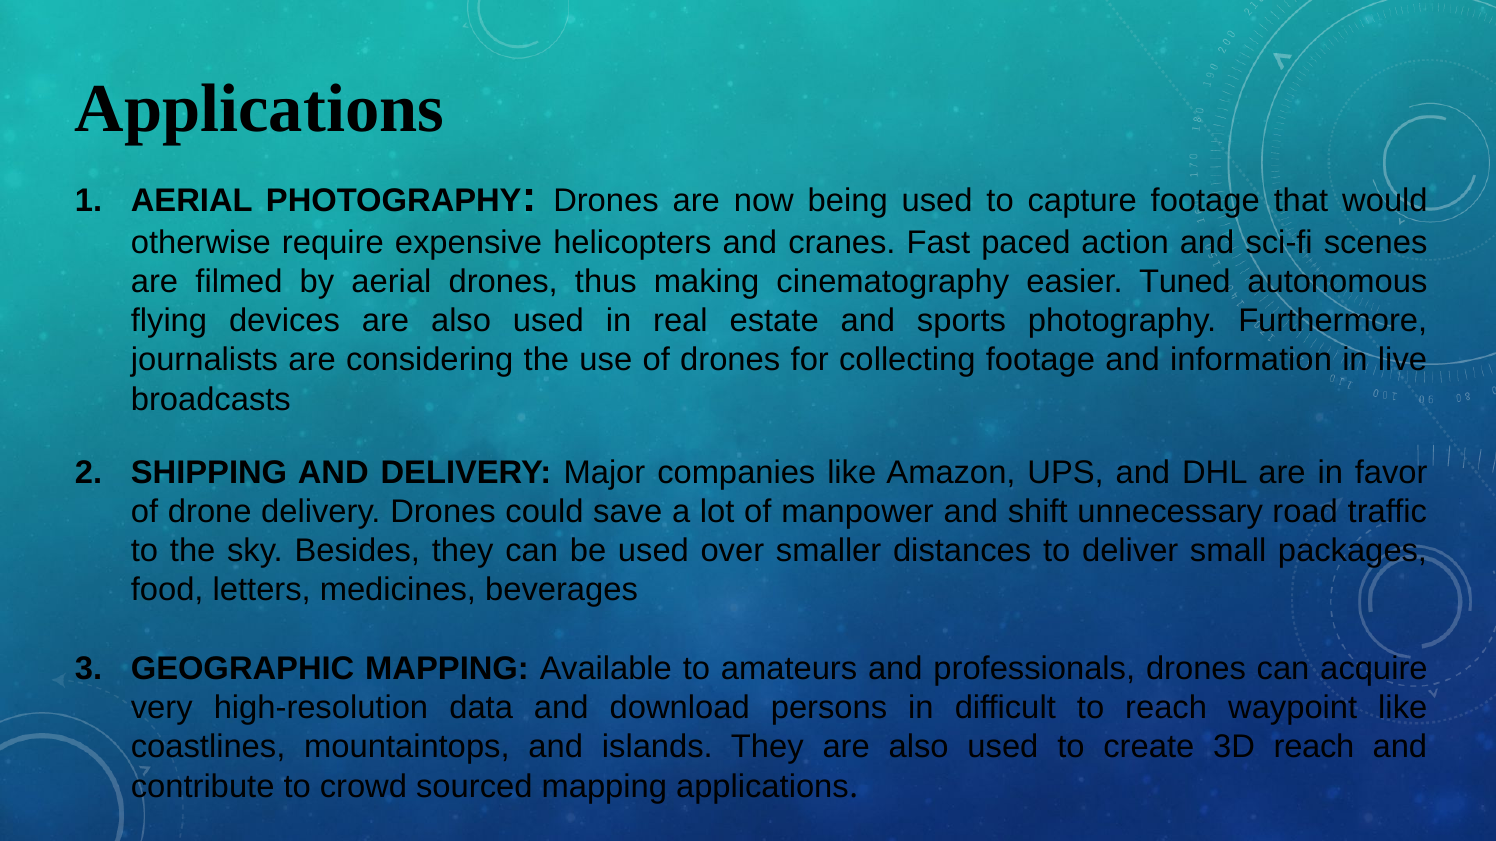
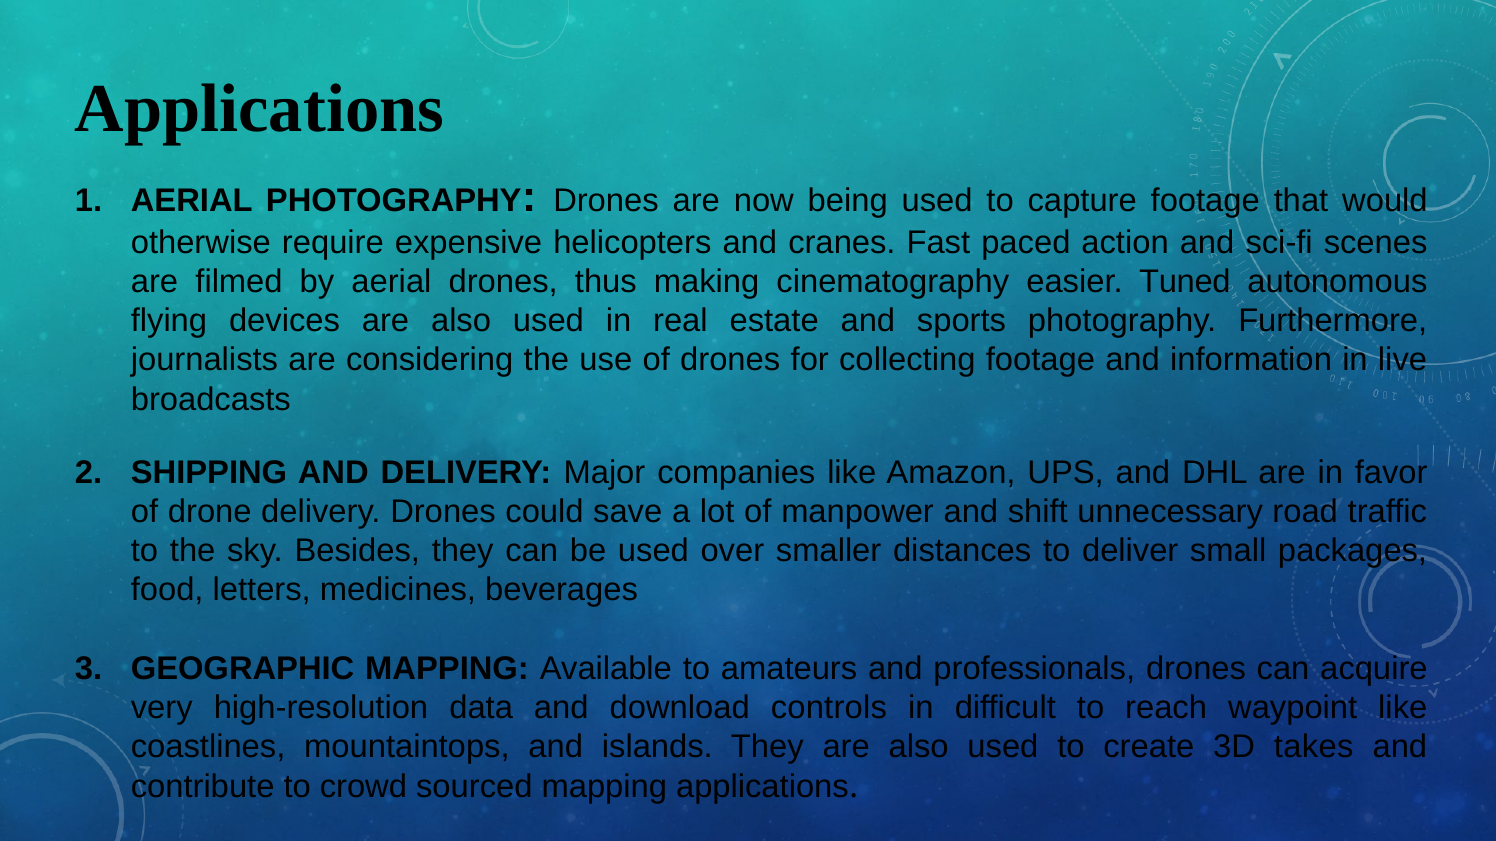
persons: persons -> controls
3D reach: reach -> takes
